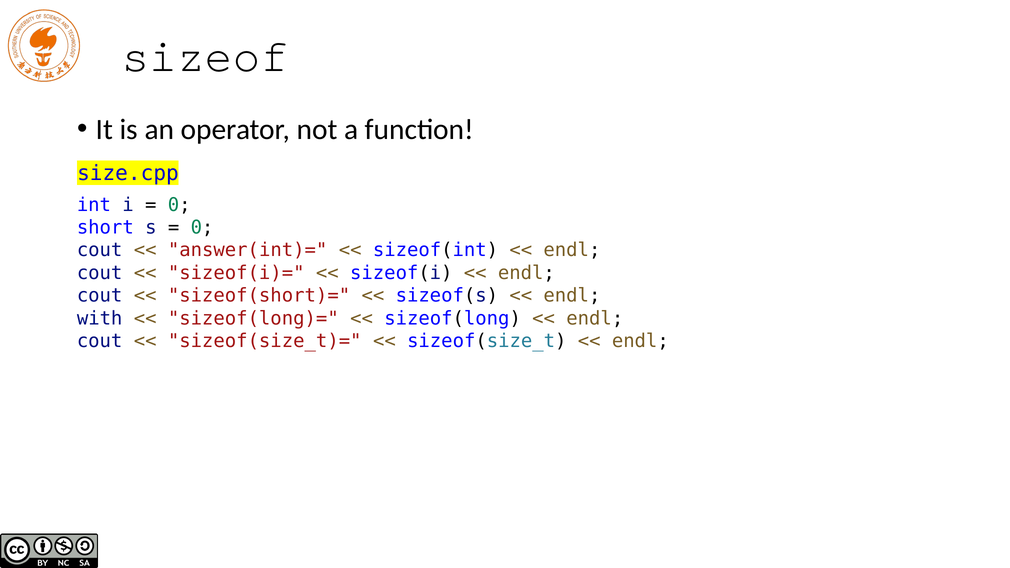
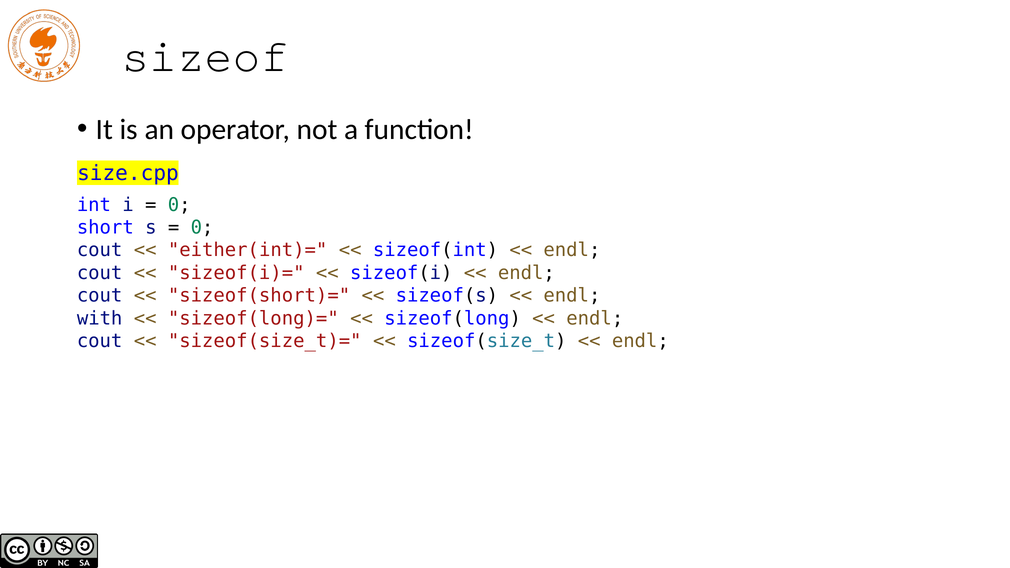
answer(int)=: answer(int)= -> either(int)=
